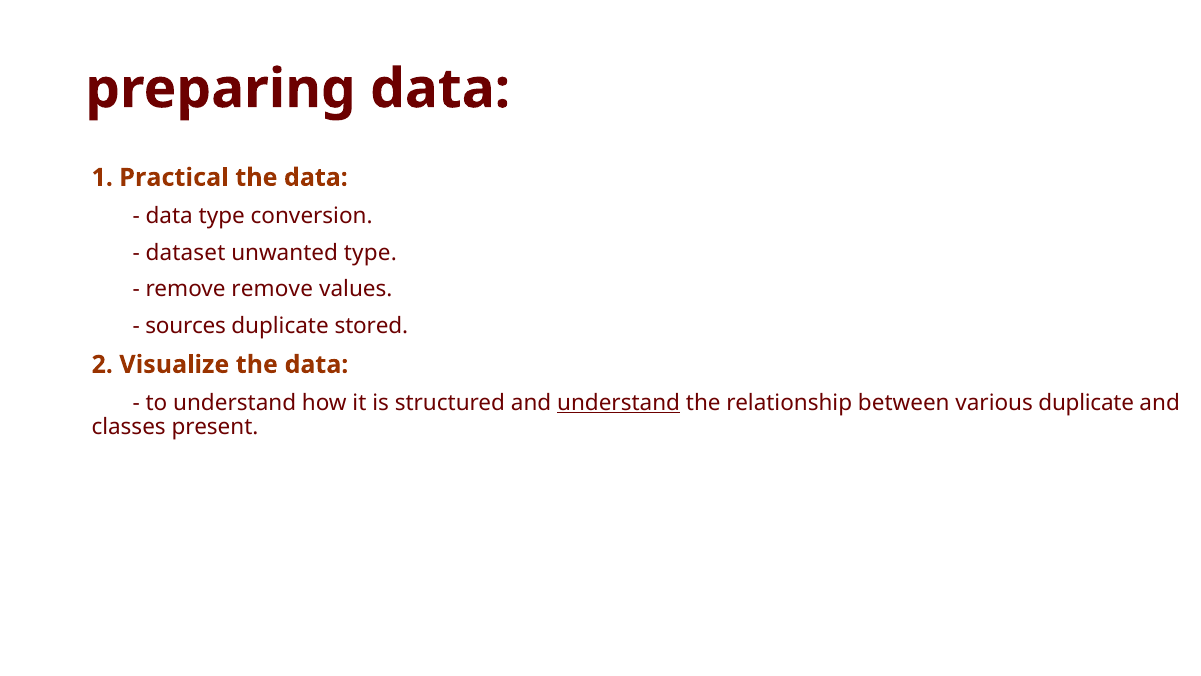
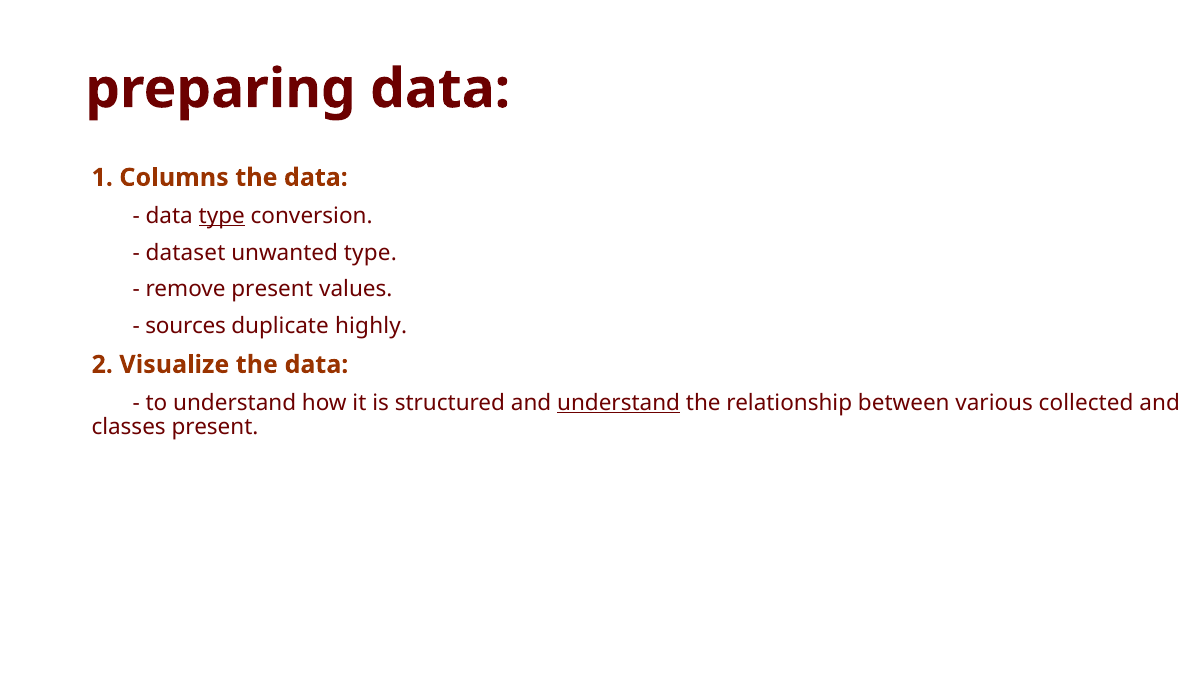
Practical: Practical -> Columns
type at (222, 216) underline: none -> present
remove remove: remove -> present
stored: stored -> highly
various duplicate: duplicate -> collected
